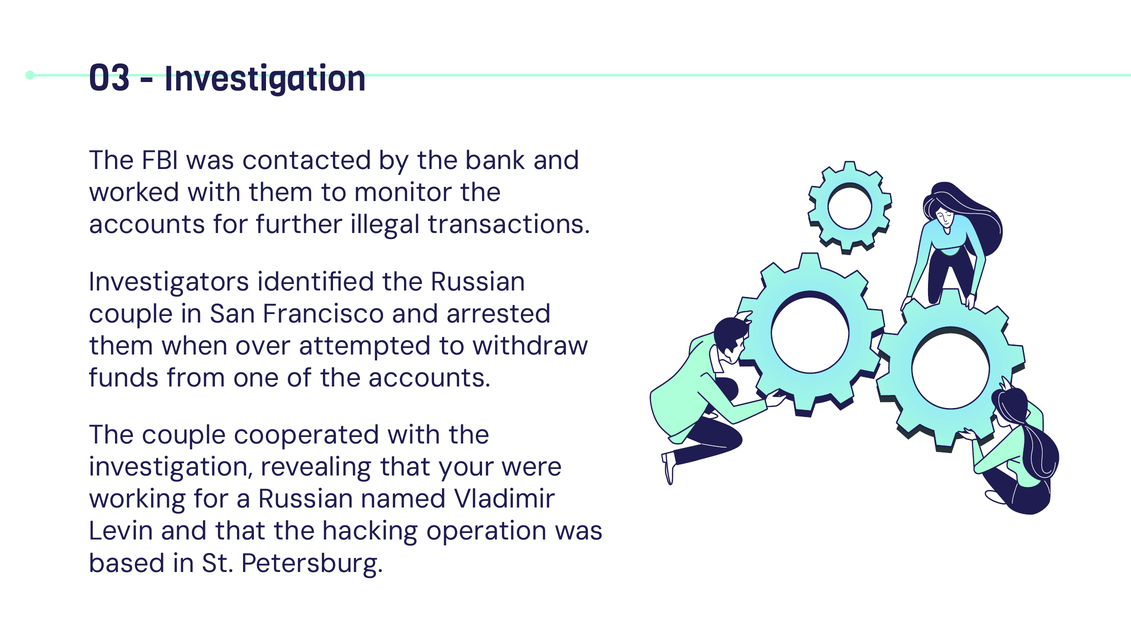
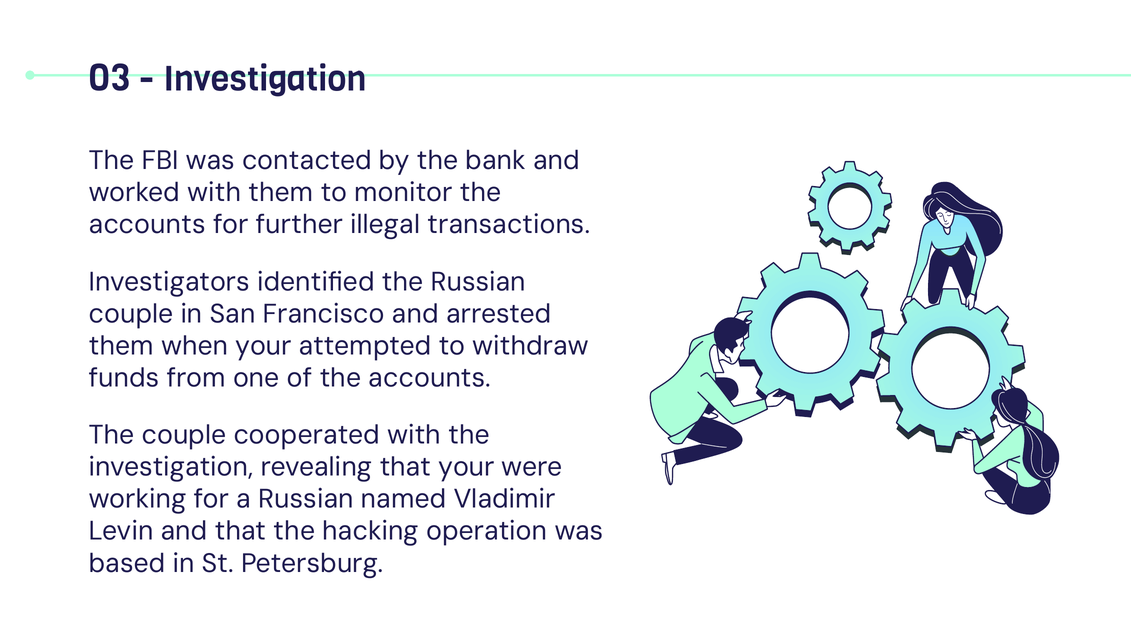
when over: over -> your
